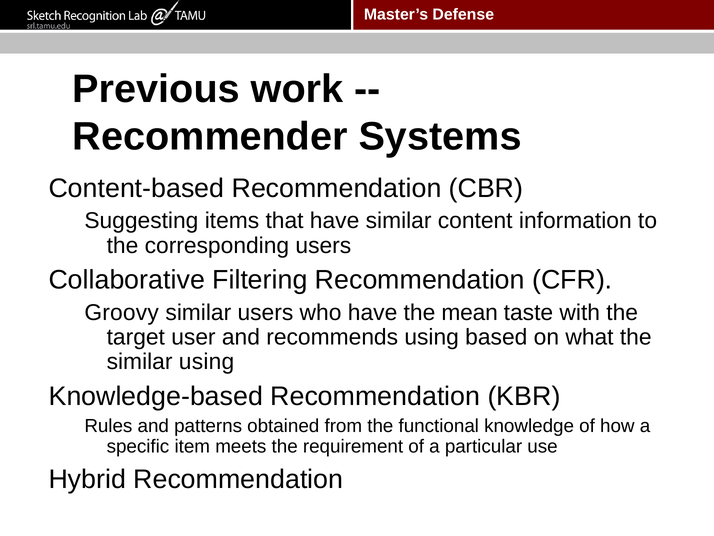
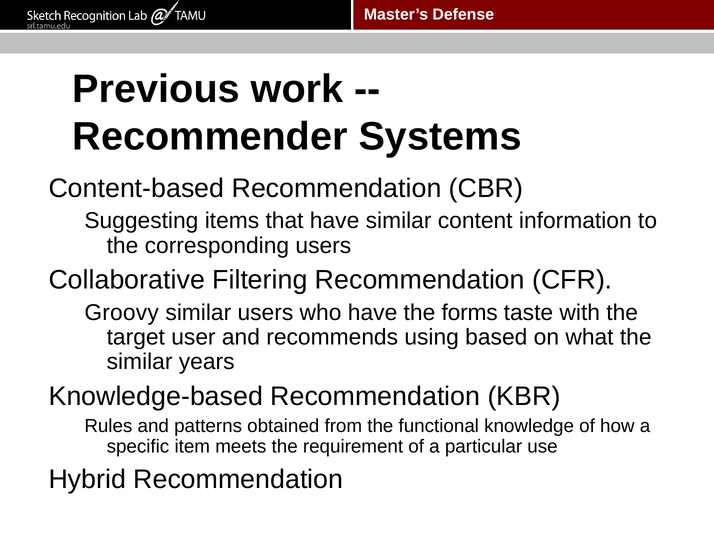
mean: mean -> forms
similar using: using -> years
